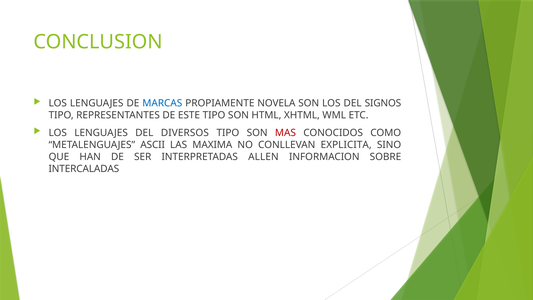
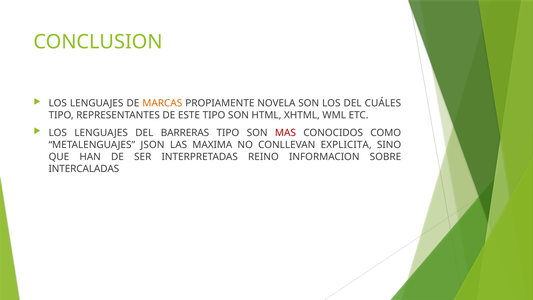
MARCAS colour: blue -> orange
SIGNOS: SIGNOS -> CUÁLES
DIVERSOS: DIVERSOS -> BARRERAS
ASCII: ASCII -> JSON
ALLEN: ALLEN -> REINO
